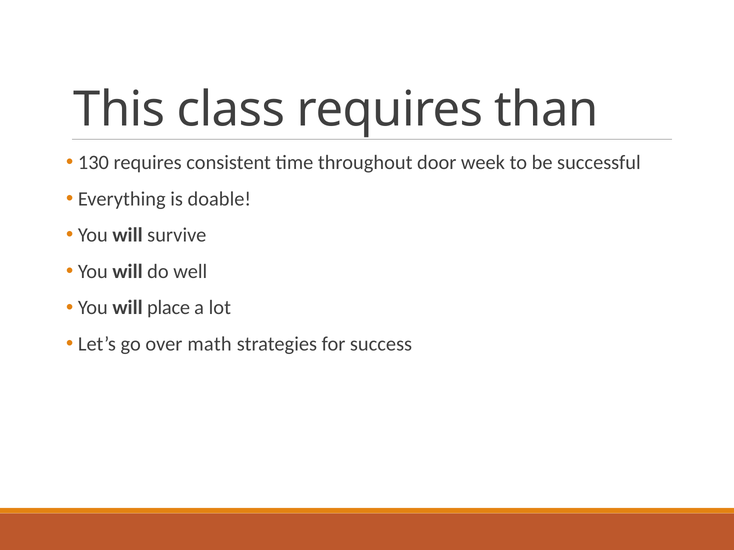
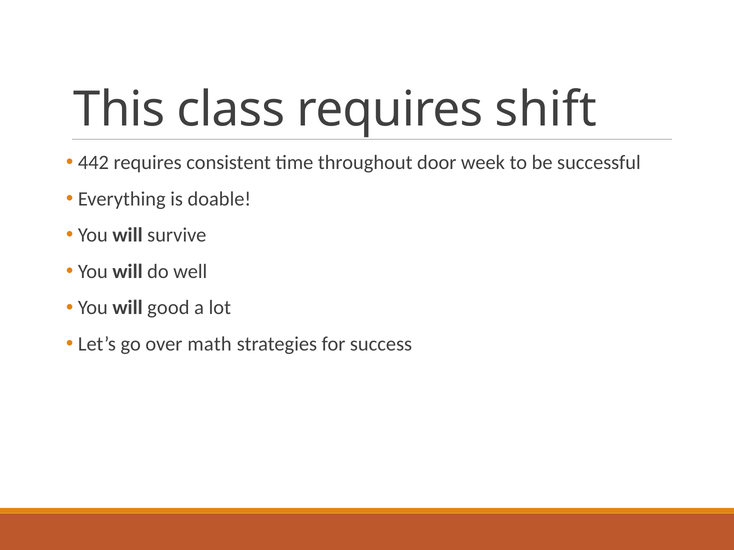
than: than -> shift
130: 130 -> 442
place: place -> good
